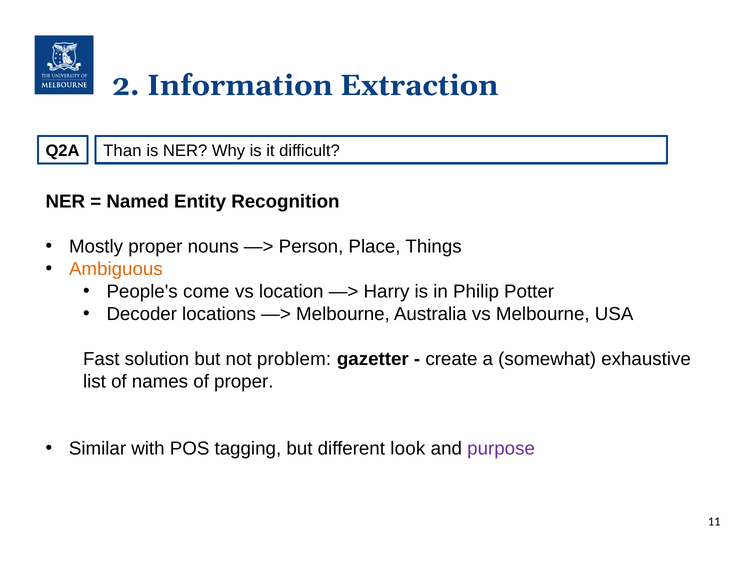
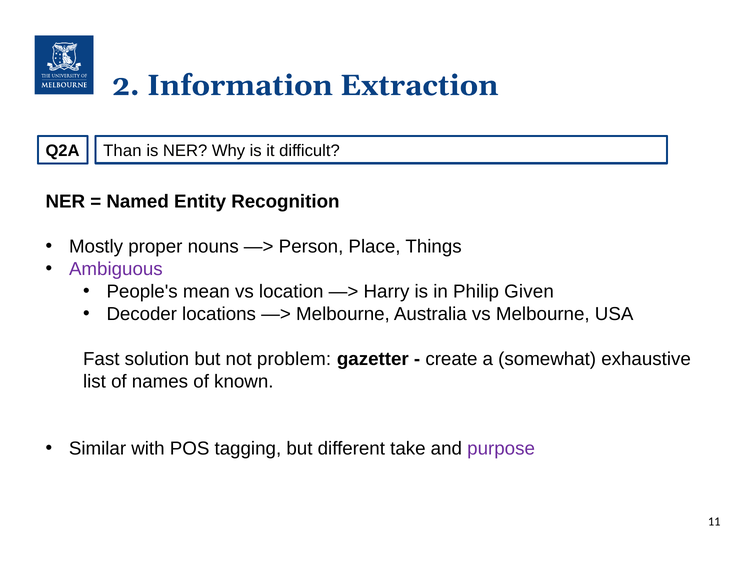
Ambiguous colour: orange -> purple
come: come -> mean
Potter: Potter -> Given
of proper: proper -> known
look: look -> take
